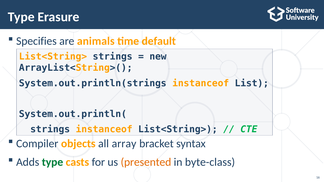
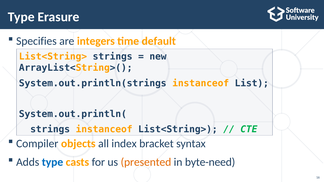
animals: animals -> integers
array: array -> index
type at (53, 162) colour: green -> blue
byte-class: byte-class -> byte-need
